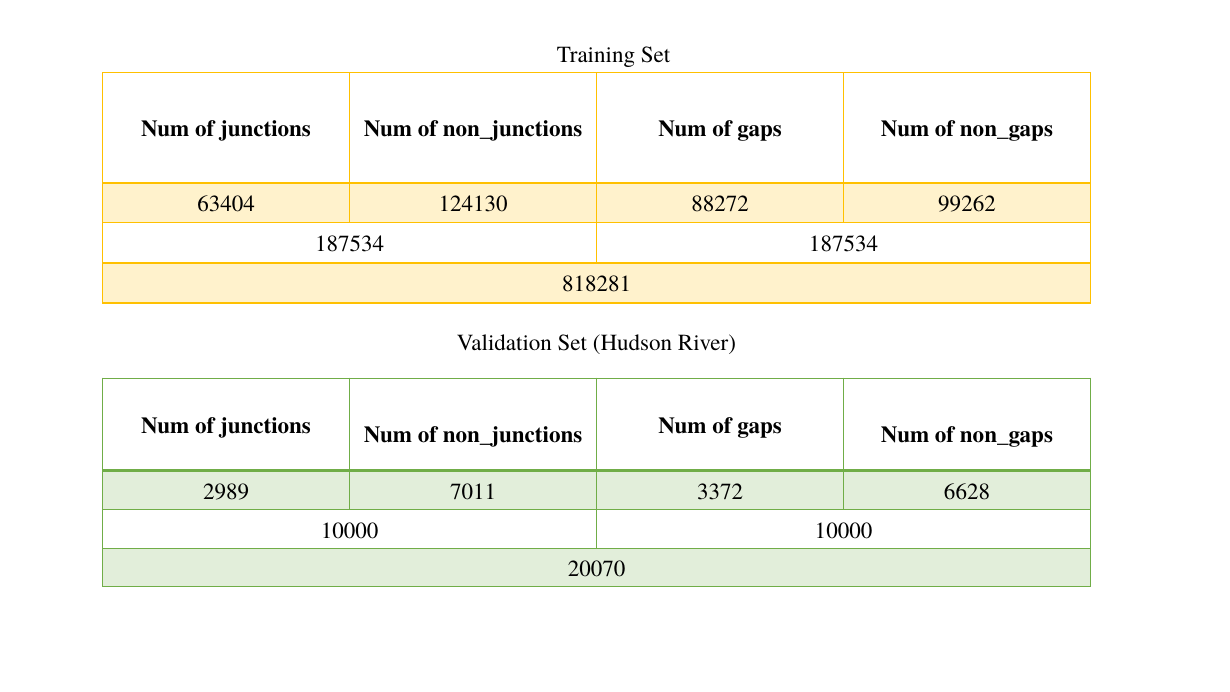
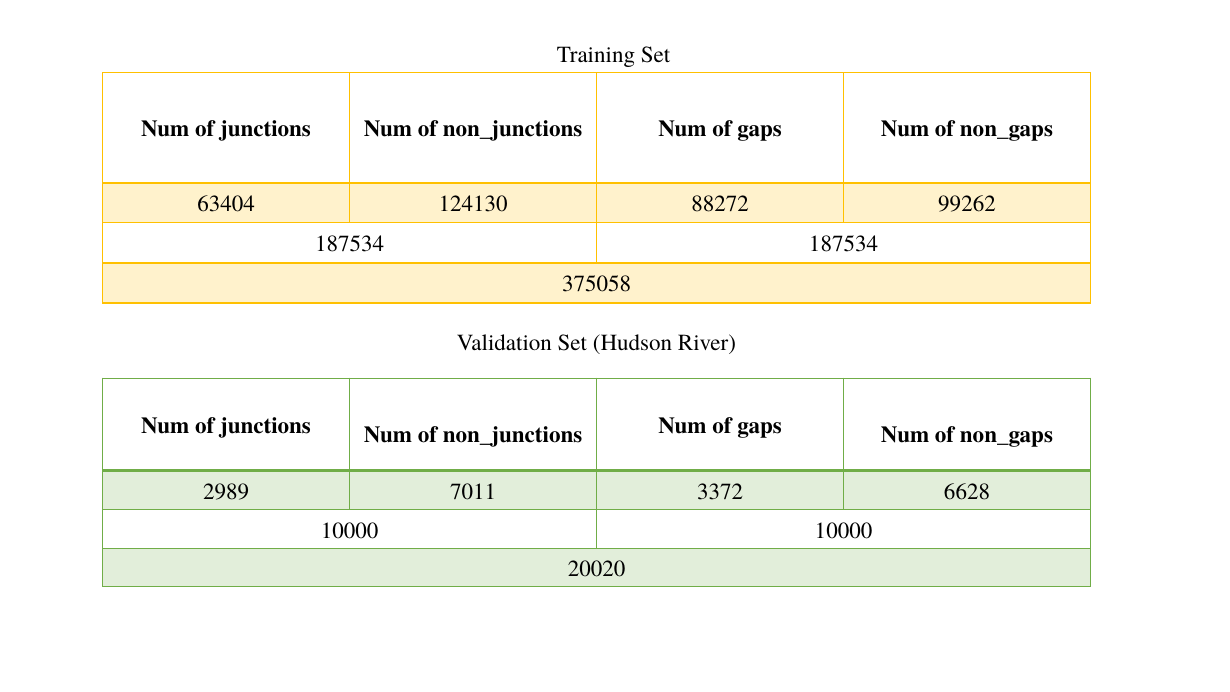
818281: 818281 -> 375058
20070: 20070 -> 20020
